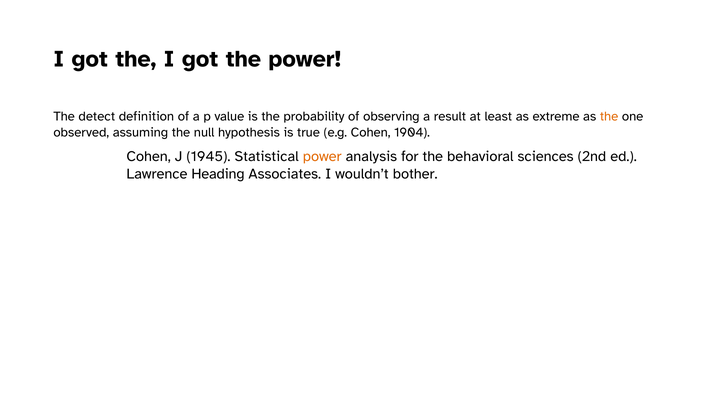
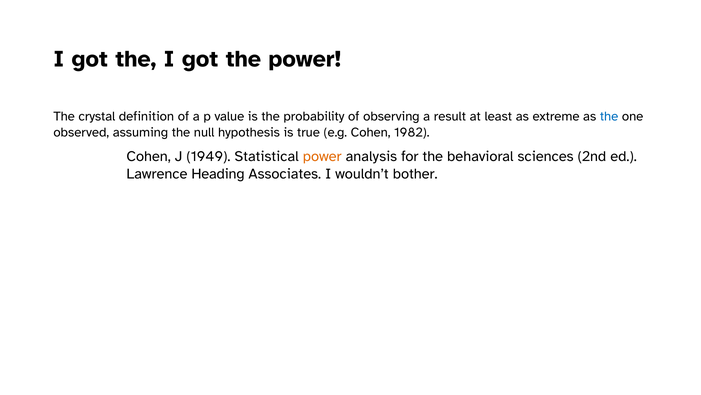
detect: detect -> crystal
the at (609, 116) colour: orange -> blue
1904: 1904 -> 1982
1945: 1945 -> 1949
